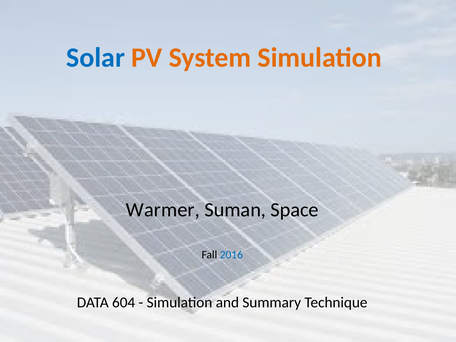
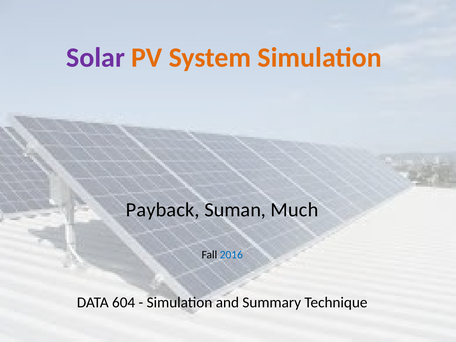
Solar colour: blue -> purple
Warmer: Warmer -> Payback
Space: Space -> Much
